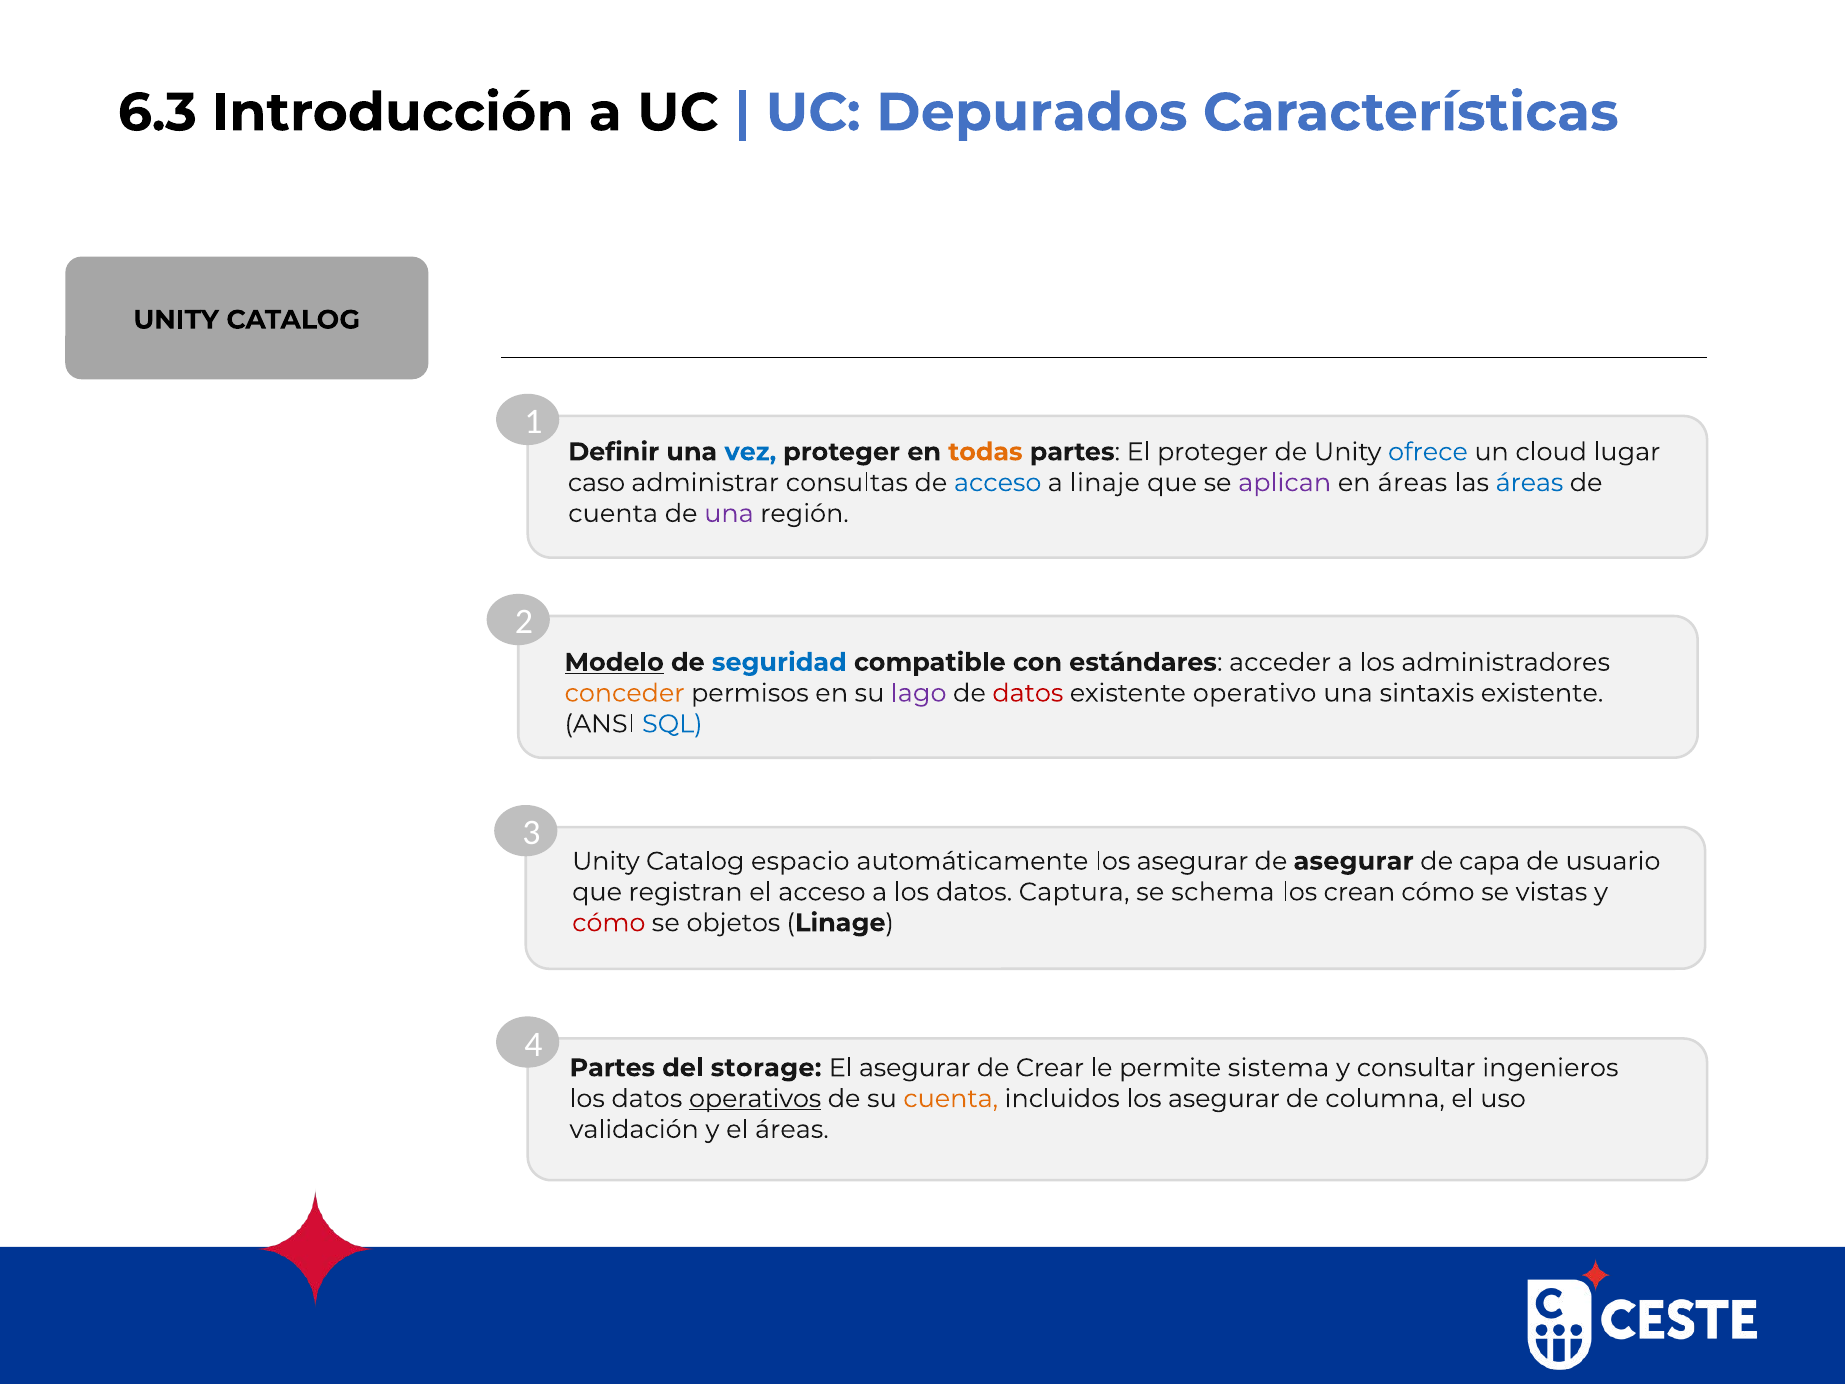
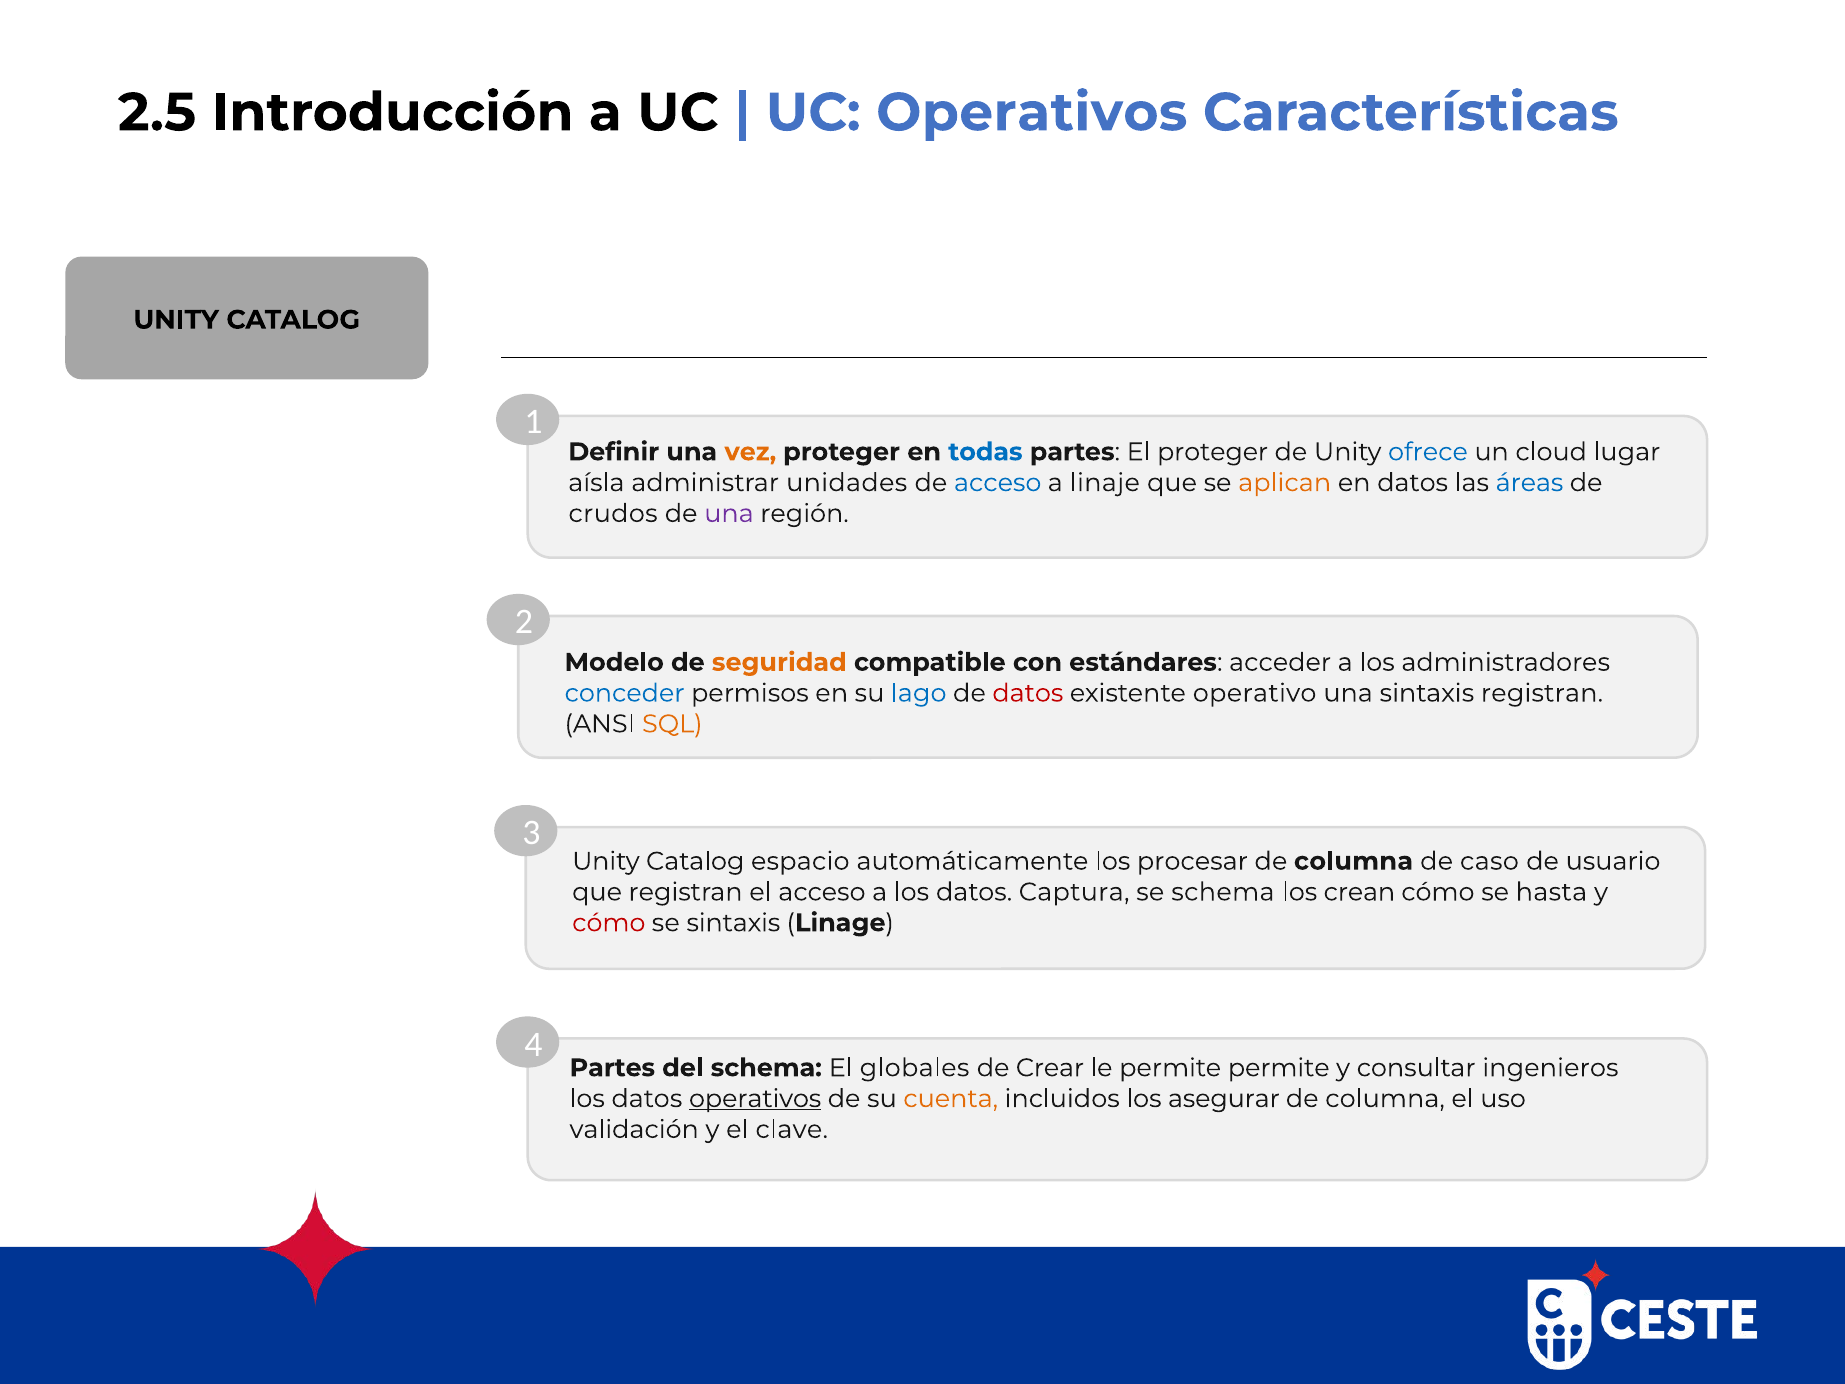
6.3: 6.3 -> 2.5
UC Depurados: Depurados -> Operativos
vez colour: blue -> orange
todas colour: orange -> blue
caso: caso -> aísla
consultas: consultas -> unidades
aplican colour: purple -> orange
en áreas: áreas -> datos
cuenta at (613, 513): cuenta -> crudos
Modelo underline: present -> none
seguridad colour: blue -> orange
conceder colour: orange -> blue
lago colour: purple -> blue
sintaxis existente: existente -> registran
SQL colour: blue -> orange
automáticamente los asegurar: asegurar -> procesar
asegurar at (1354, 861): asegurar -> columna
capa: capa -> caso
vistas: vistas -> hasta
se objetos: objetos -> sintaxis
del storage: storage -> schema
El asegurar: asegurar -> globales
permite sistema: sistema -> permite
el áreas: áreas -> clave
